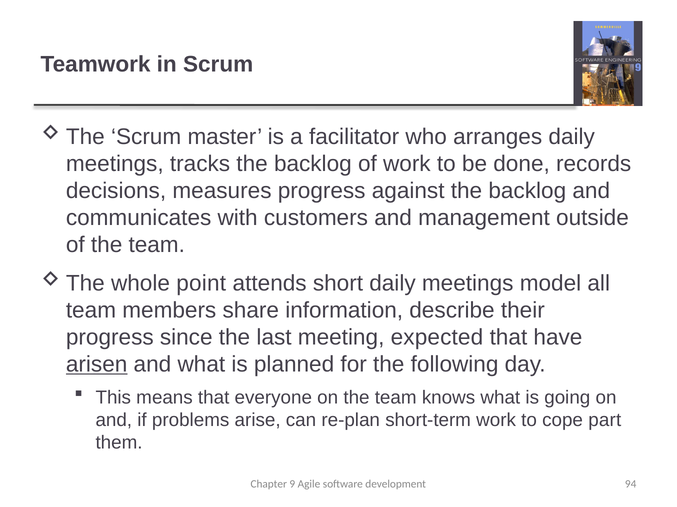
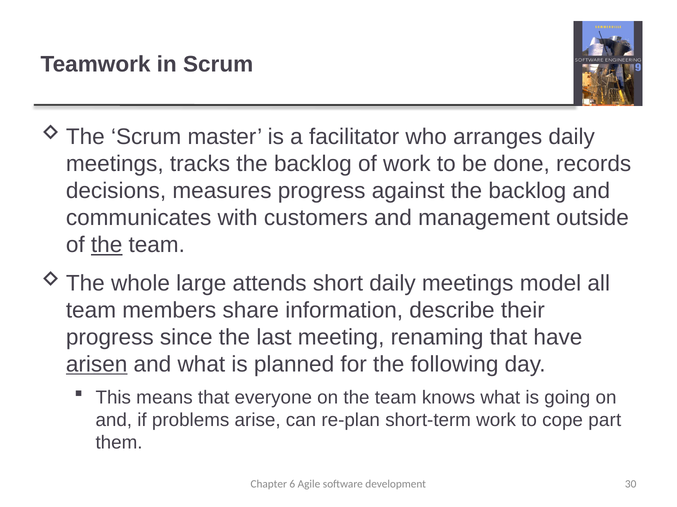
the at (107, 245) underline: none -> present
point: point -> large
expected: expected -> renaming
9: 9 -> 6
94: 94 -> 30
